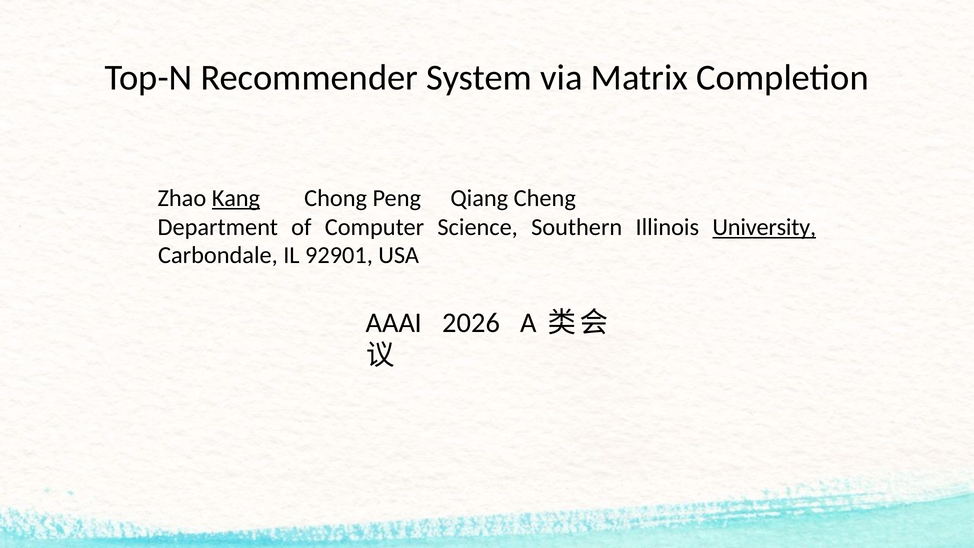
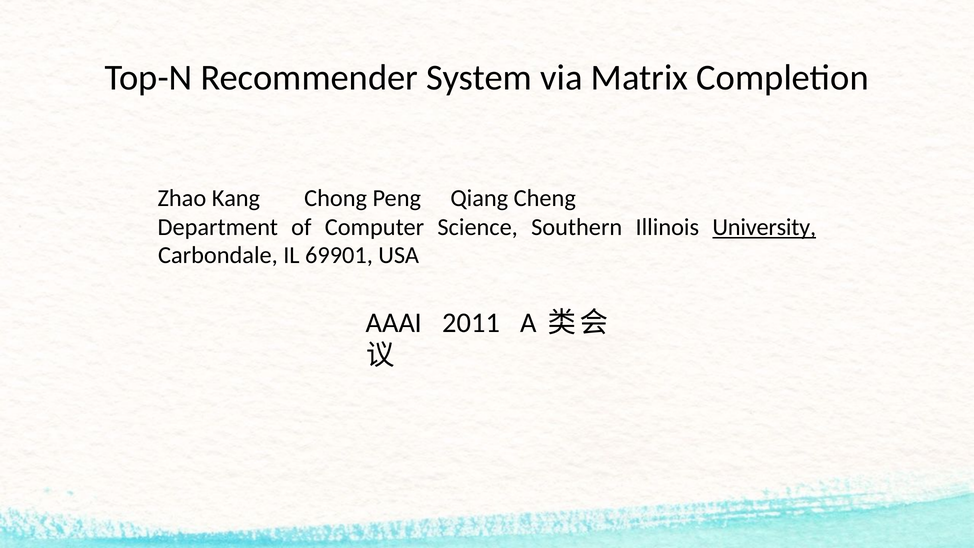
Kang underline: present -> none
92901: 92901 -> 69901
2026: 2026 -> 2011
